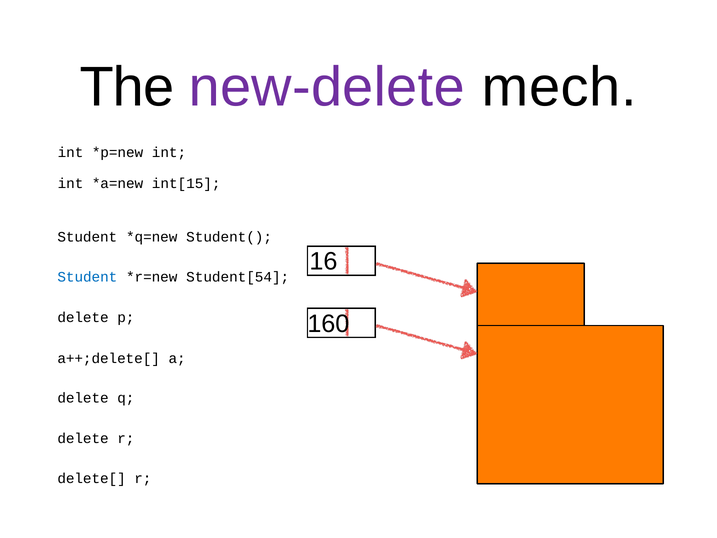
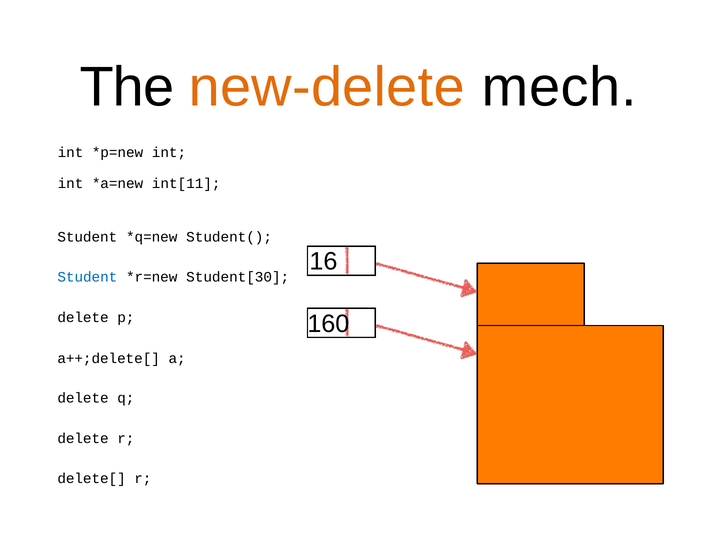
new-delete colour: purple -> orange
int[15: int[15 -> int[11
Student[54: Student[54 -> Student[30
